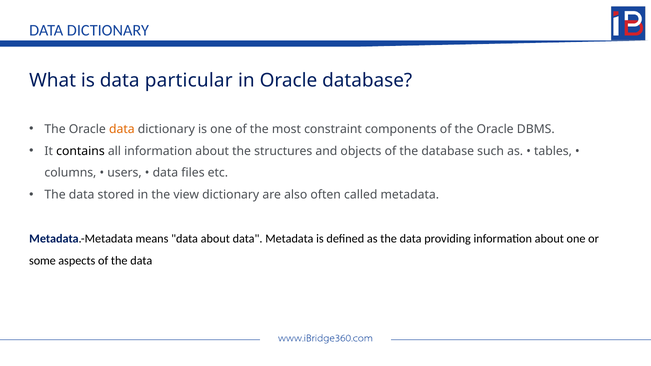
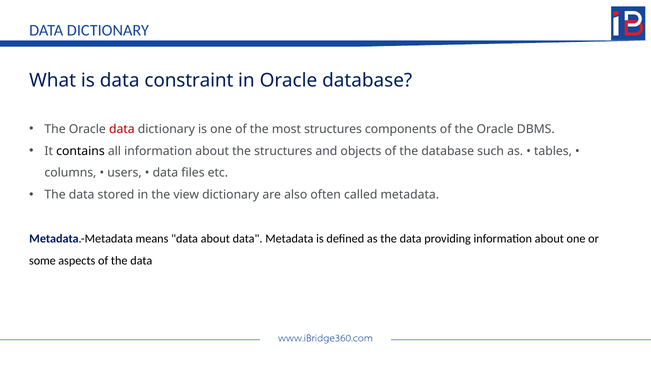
particular: particular -> constraint
data at (122, 129) colour: orange -> red
most constraint: constraint -> structures
